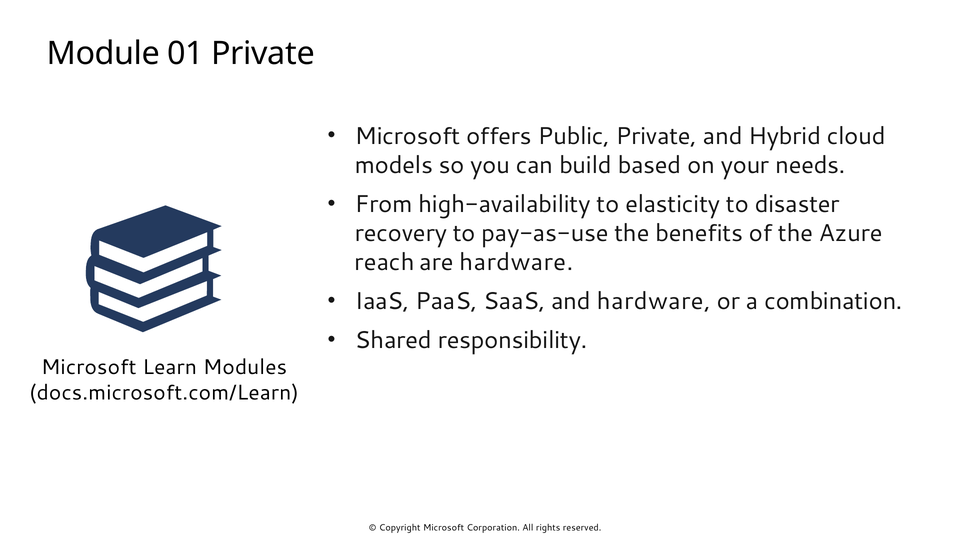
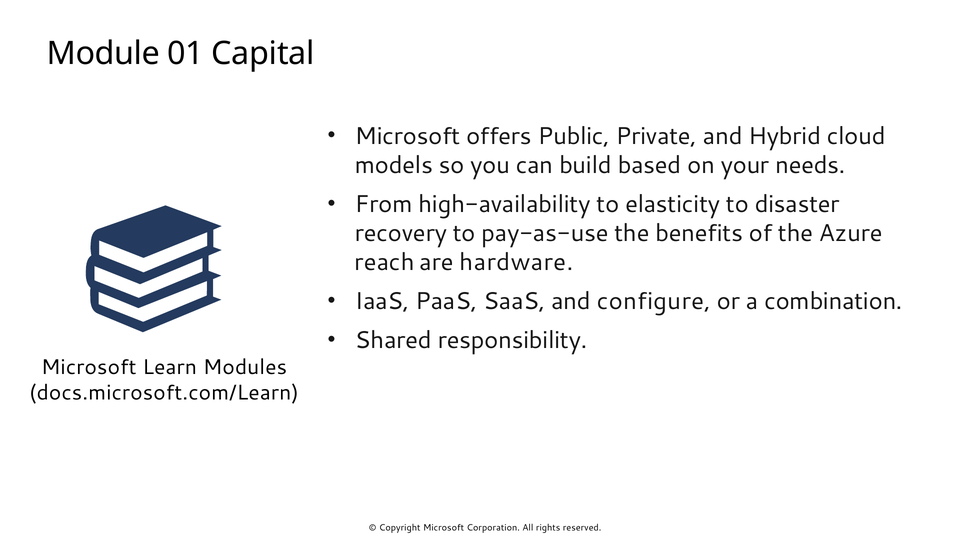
01 Private: Private -> Capital
and hardware: hardware -> configure
